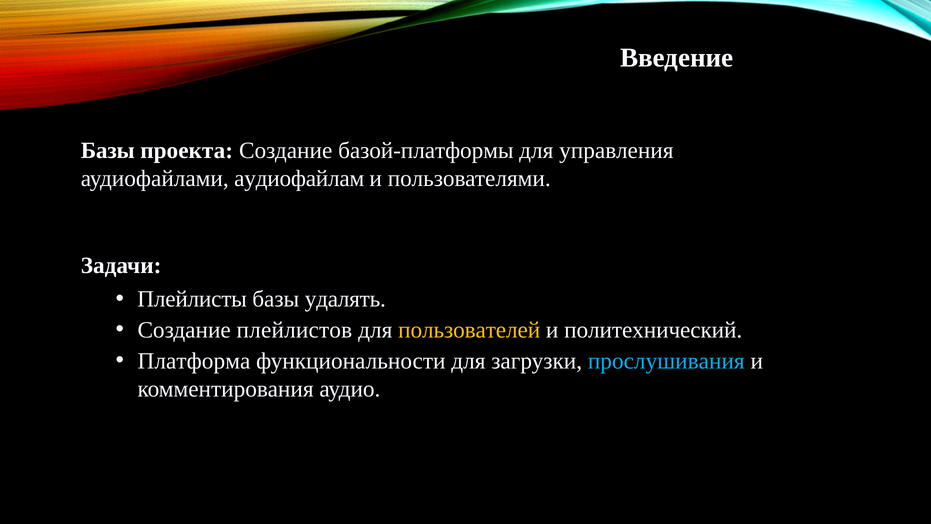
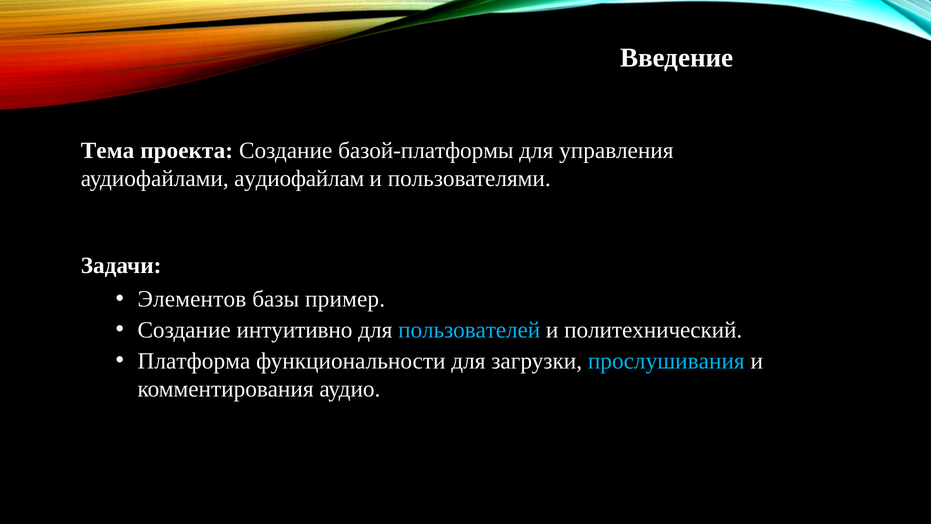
Базы at (108, 151): Базы -> Тема
Плейлисты: Плейлисты -> Элементов
удалять: удалять -> пример
плейлистов: плейлистов -> интуитивно
пользователей colour: yellow -> light blue
